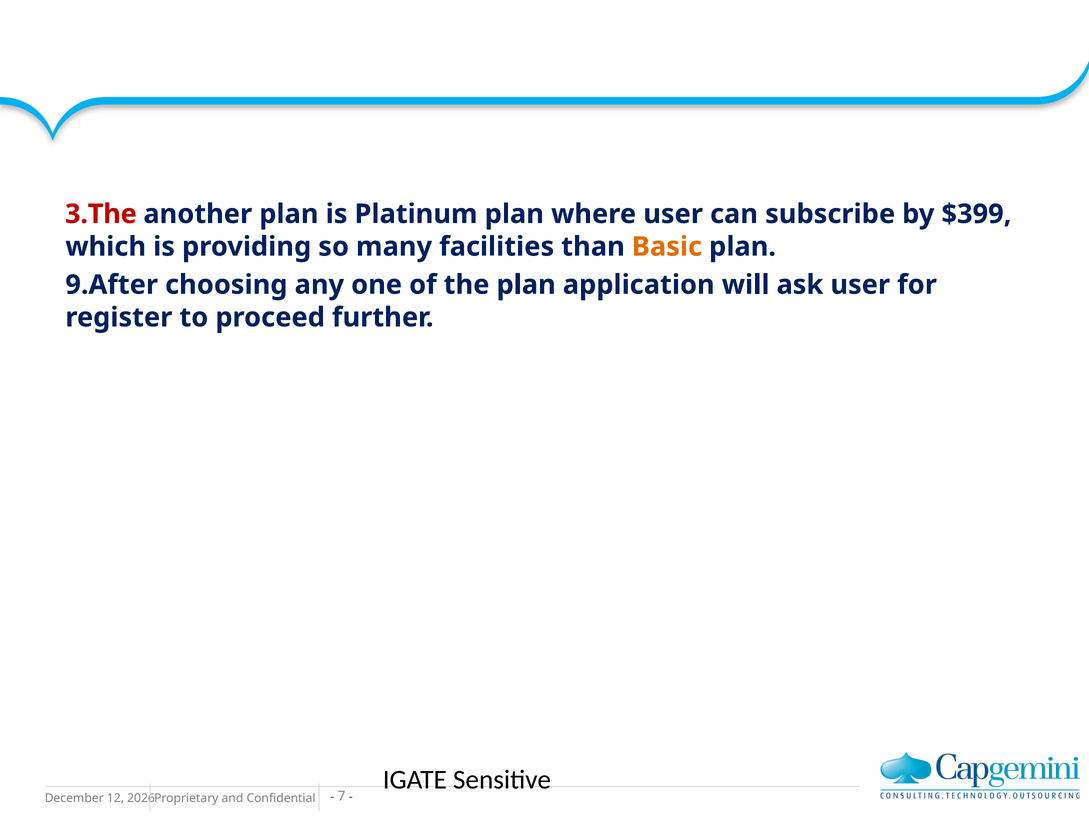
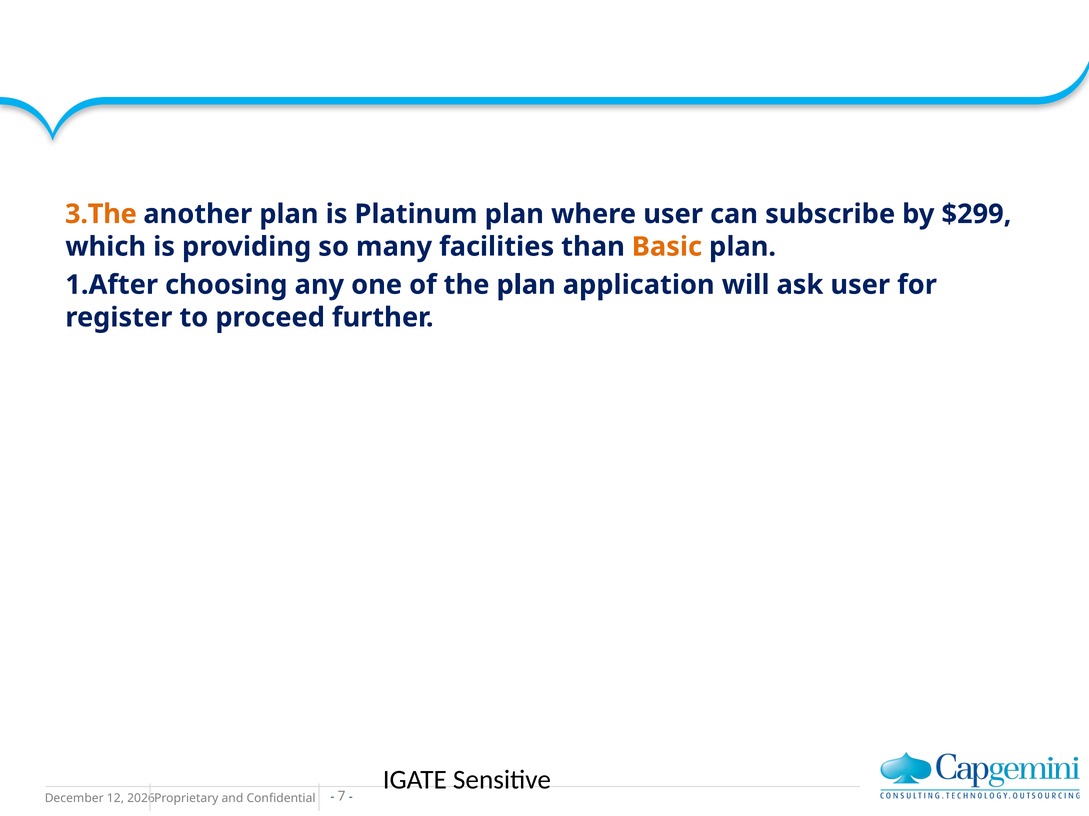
3.The colour: red -> orange
$399: $399 -> $299
9.After: 9.After -> 1.After
